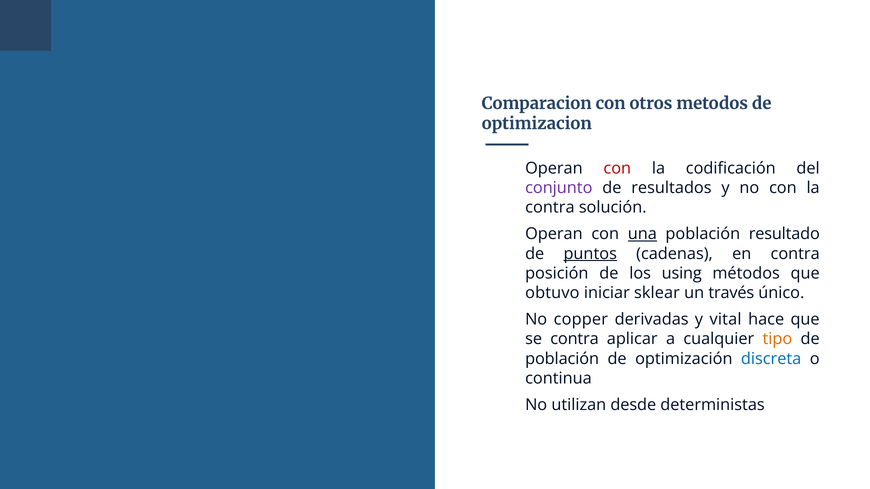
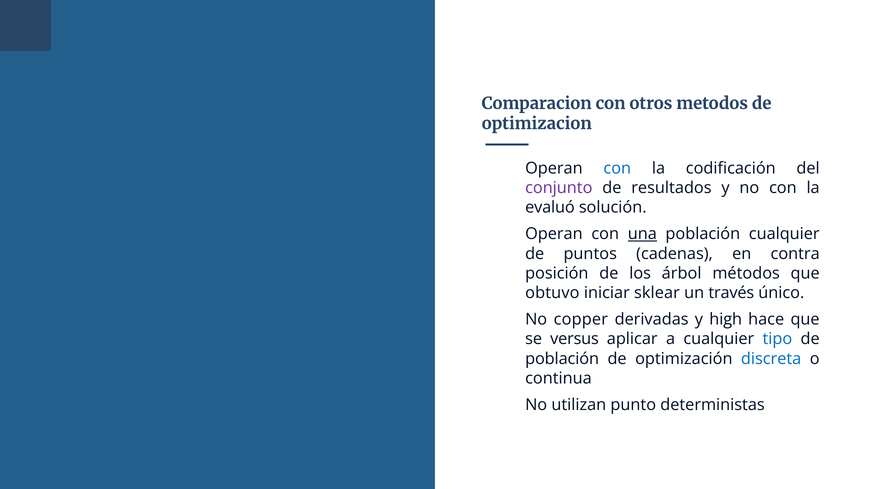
con at (617, 168) colour: red -> blue
contra at (550, 207): contra -> evaluó
población resultado: resultado -> cualquier
puntos underline: present -> none
using: using -> árbol
vital: vital -> high
se contra: contra -> versus
tipo colour: orange -> blue
desde: desde -> punto
